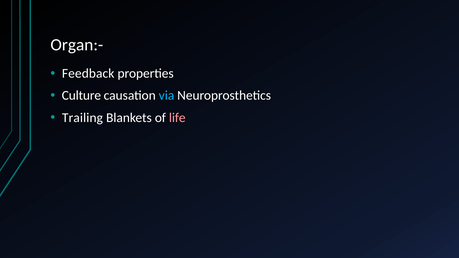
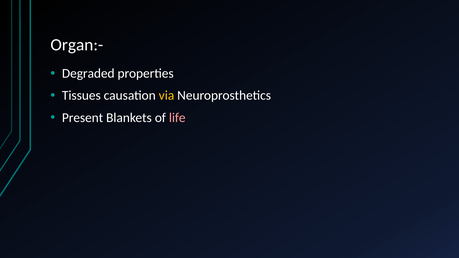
Feedback: Feedback -> Degraded
Culture: Culture -> Tissues
via colour: light blue -> yellow
Trailing: Trailing -> Present
